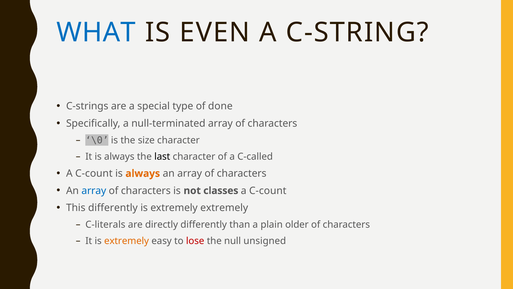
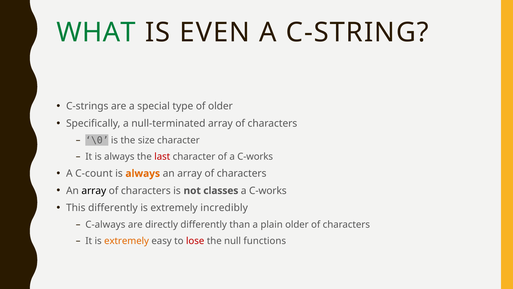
WHAT colour: blue -> green
of done: done -> older
last colour: black -> red
of a C-called: C-called -> C-works
array at (94, 190) colour: blue -> black
C-count at (268, 190): C-count -> C-works
extremely extremely: extremely -> incredibly
C-literals: C-literals -> C-always
unsigned: unsigned -> functions
